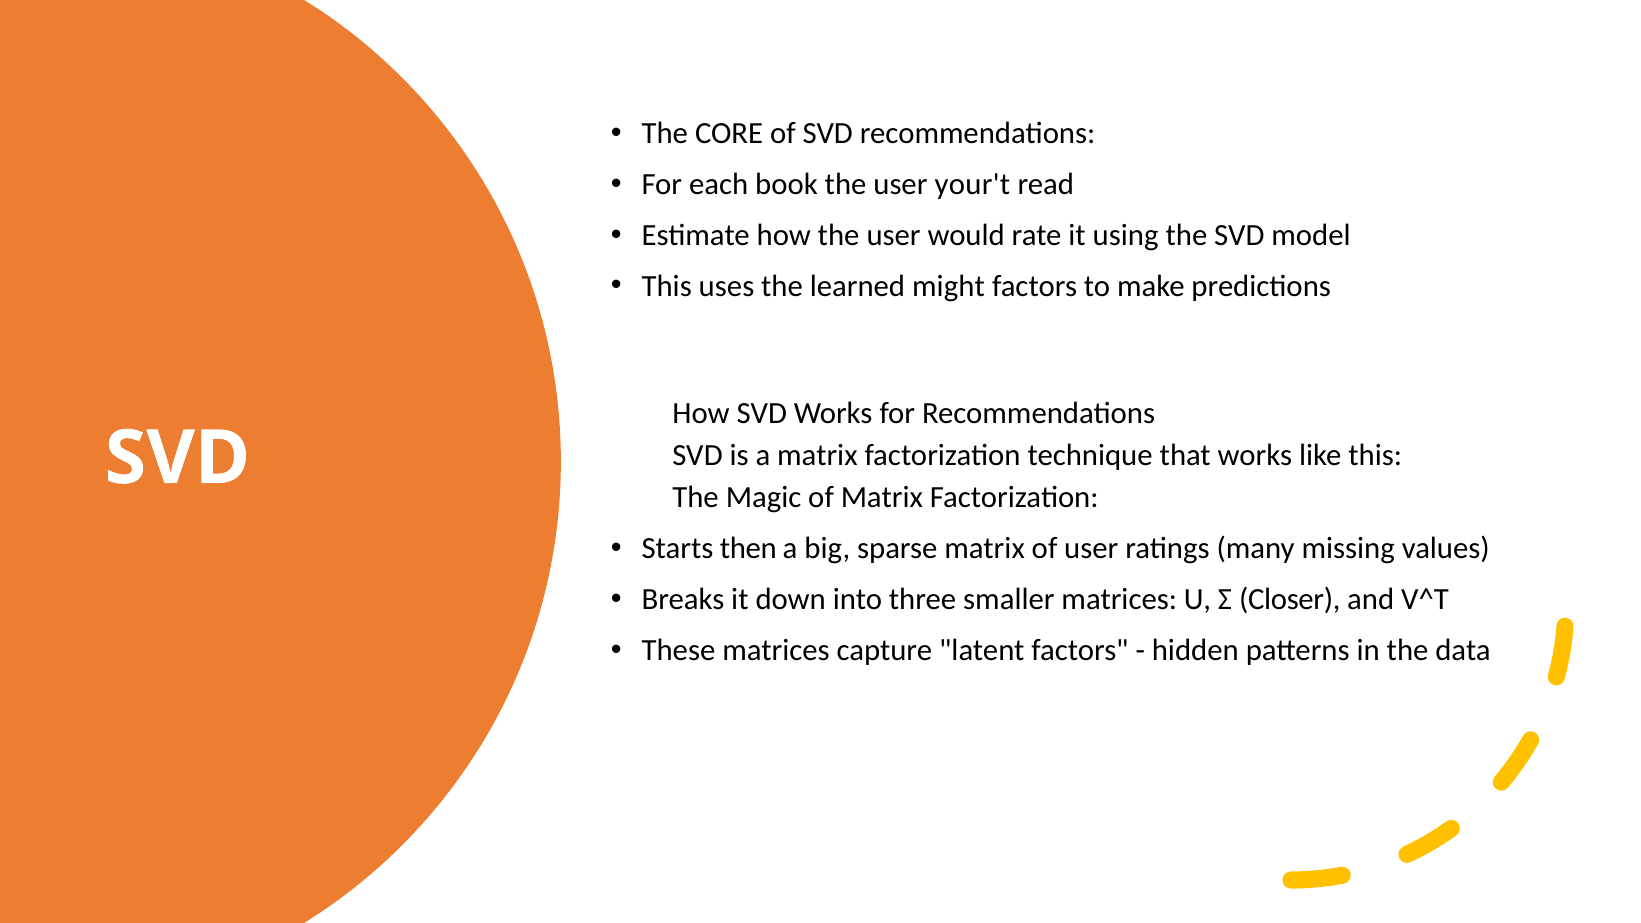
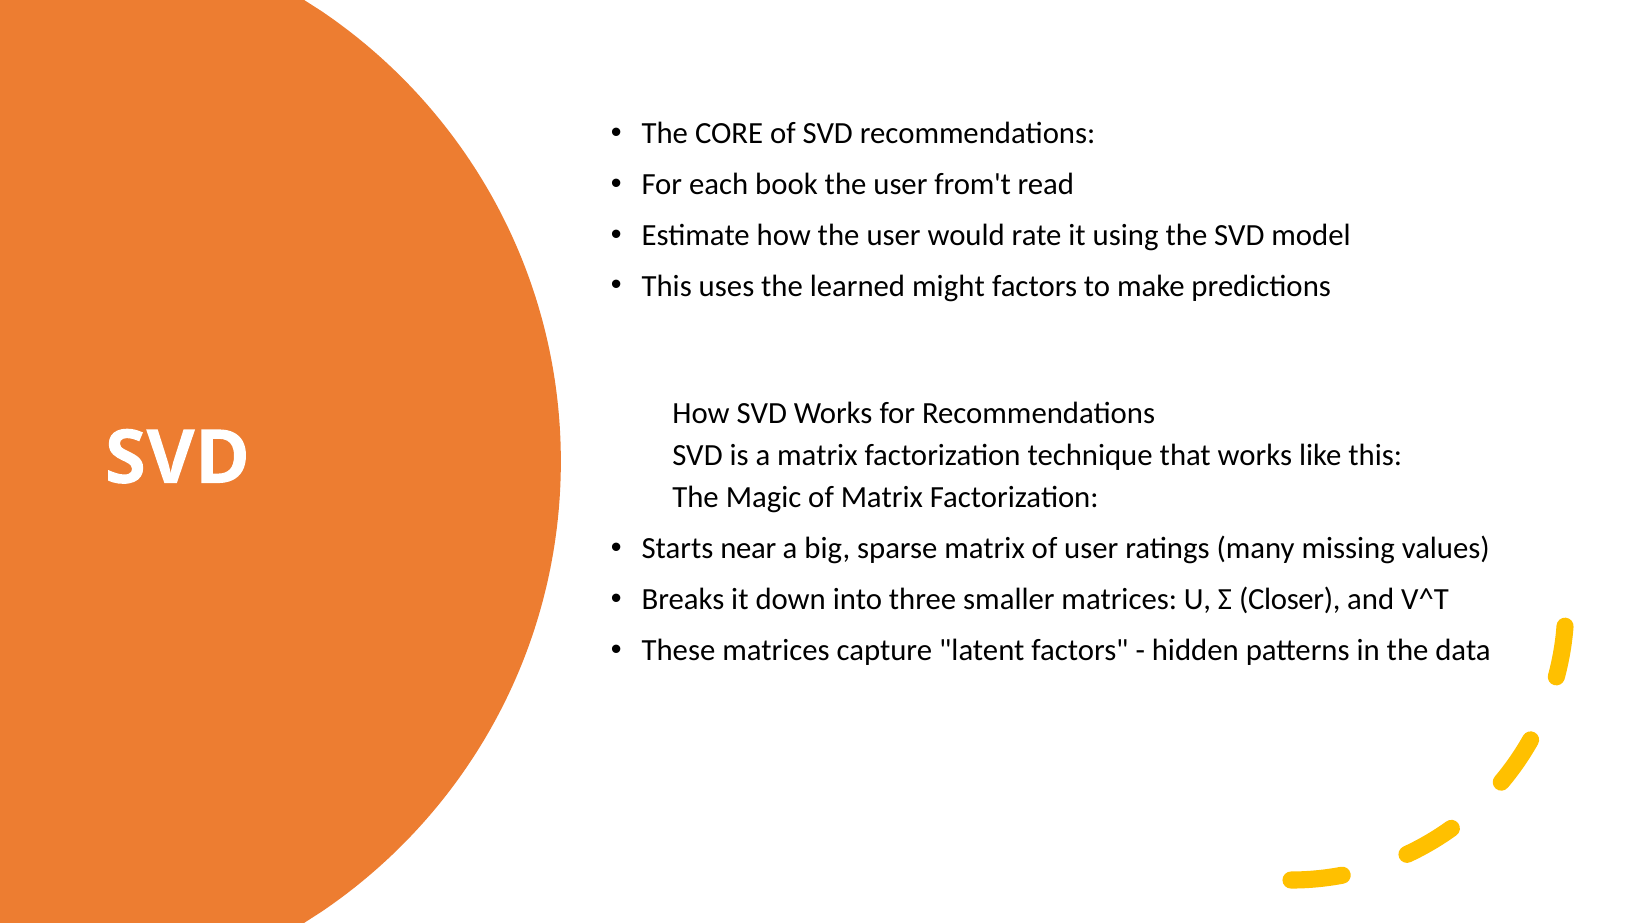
your't: your't -> from't
then: then -> near
